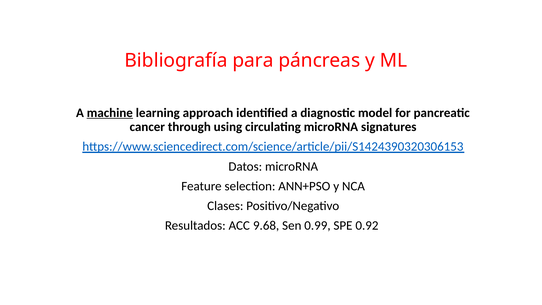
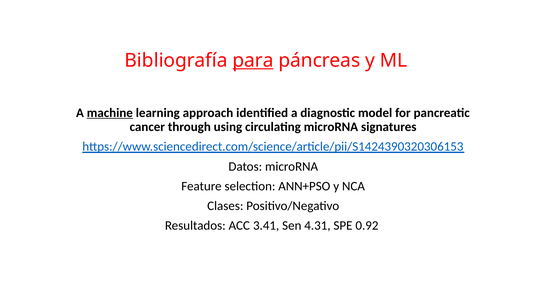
para underline: none -> present
9.68: 9.68 -> 3.41
0.99: 0.99 -> 4.31
